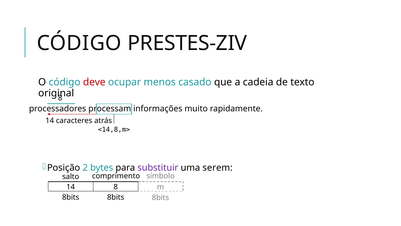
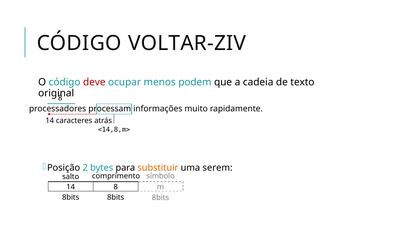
PRESTES-ZIV: PRESTES-ZIV -> VOLTAR-ZIV
casado: casado -> podem
substituir colour: purple -> orange
